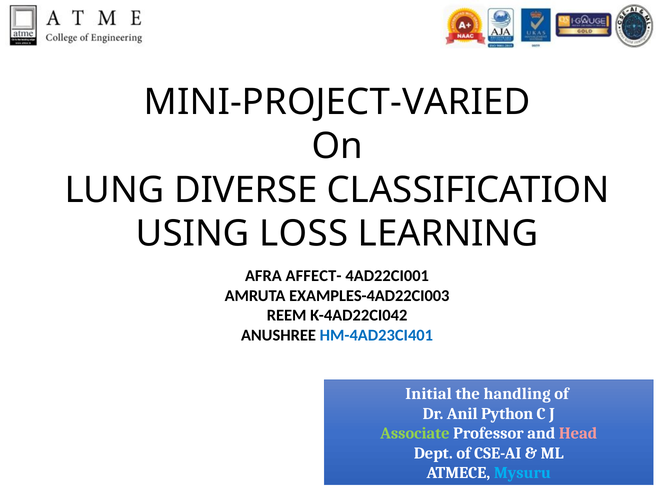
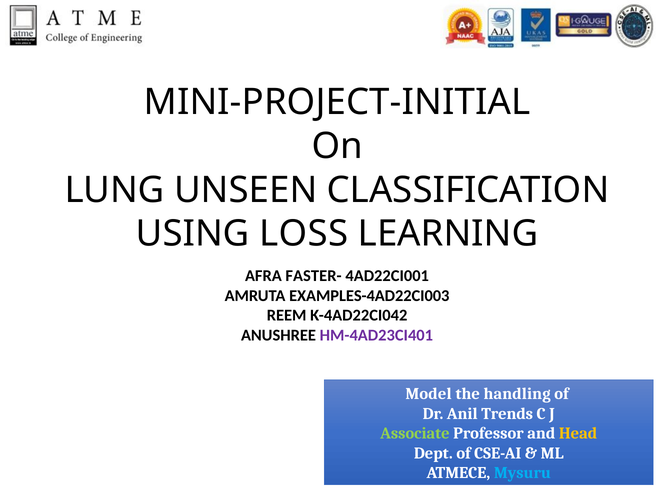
MINI-PROJECT-VARIED: MINI-PROJECT-VARIED -> MINI-PROJECT-INITIAL
DIVERSE: DIVERSE -> UNSEEN
AFFECT-: AFFECT- -> FASTER-
HM-4AD23CI401 colour: blue -> purple
Initial: Initial -> Model
Python: Python -> Trends
Head colour: pink -> yellow
